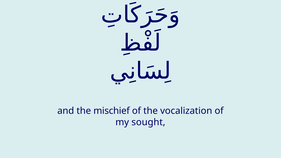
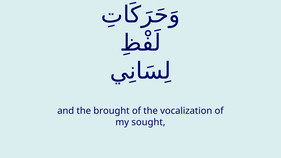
mischief: mischief -> brought
